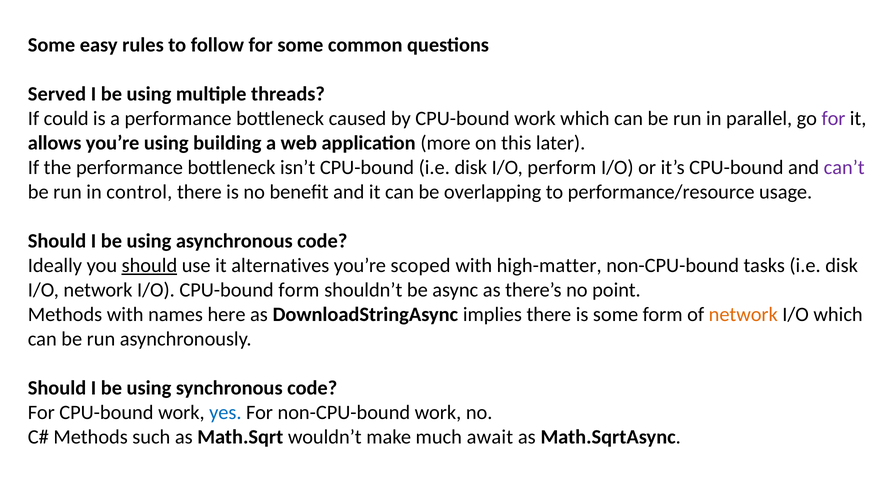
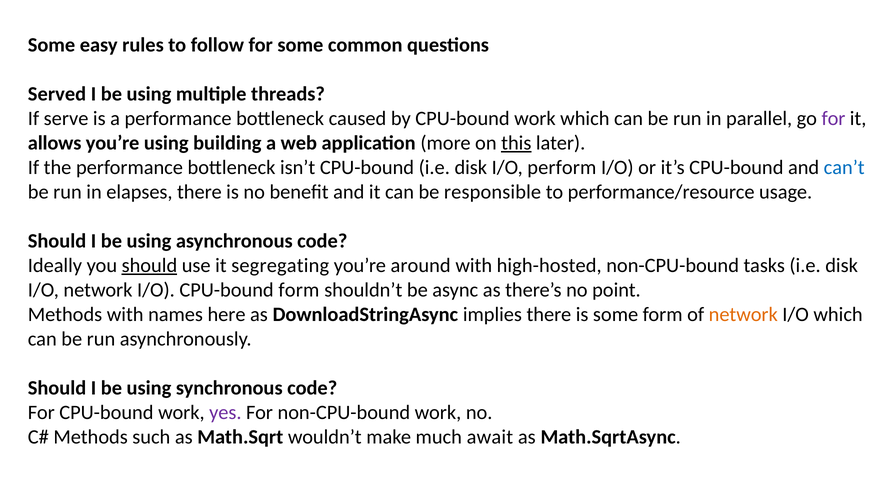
could: could -> serve
this underline: none -> present
can’t colour: purple -> blue
control: control -> elapses
overlapping: overlapping -> responsible
alternatives: alternatives -> segregating
scoped: scoped -> around
high-matter: high-matter -> high-hosted
yes colour: blue -> purple
